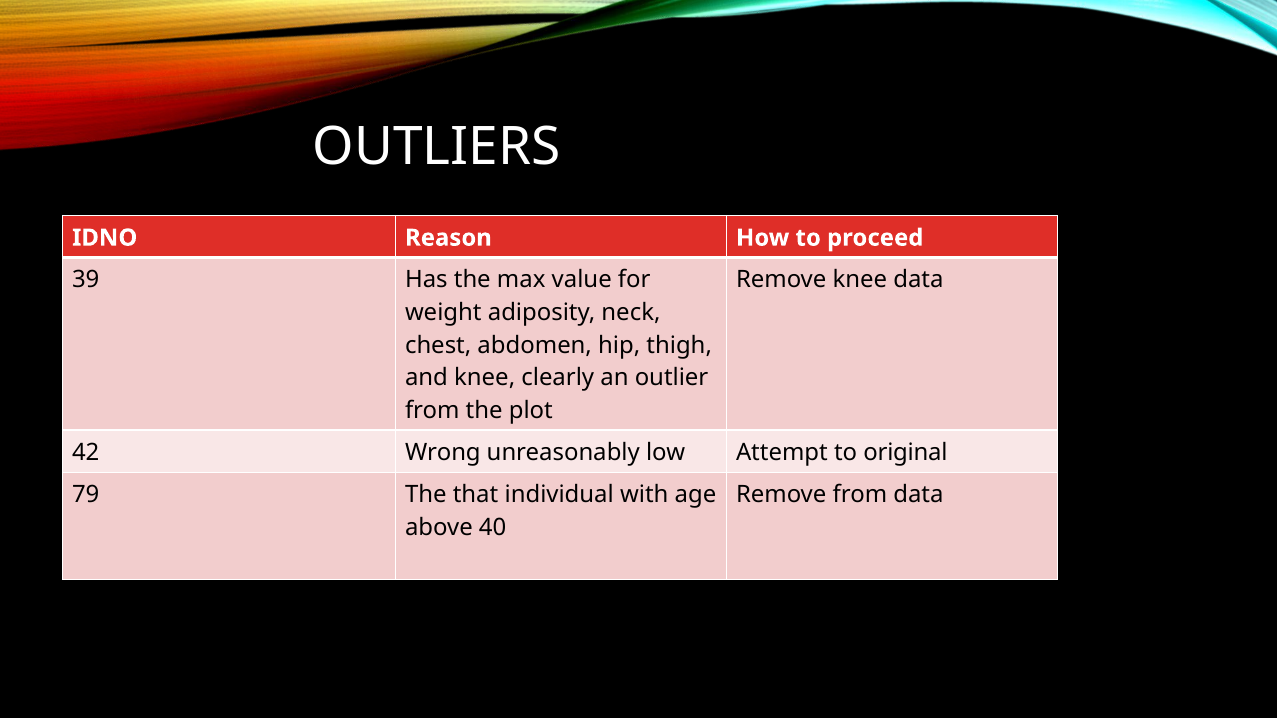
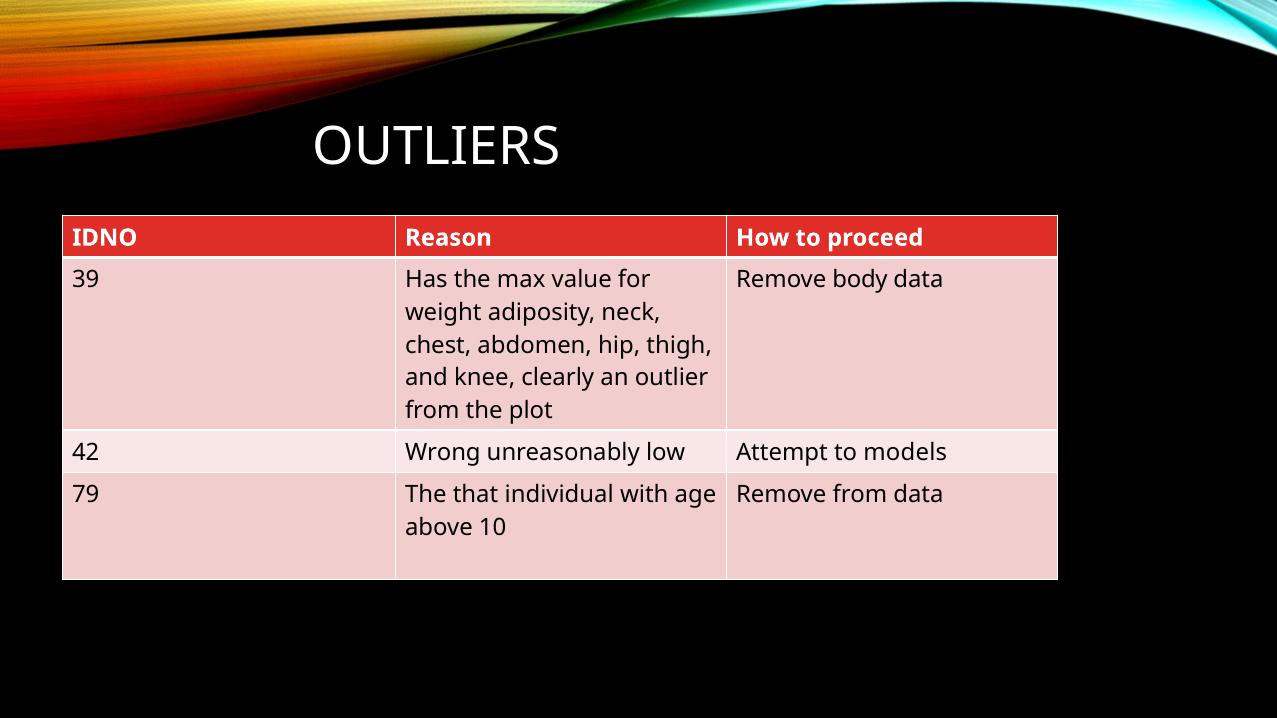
Remove knee: knee -> body
original: original -> models
40: 40 -> 10
